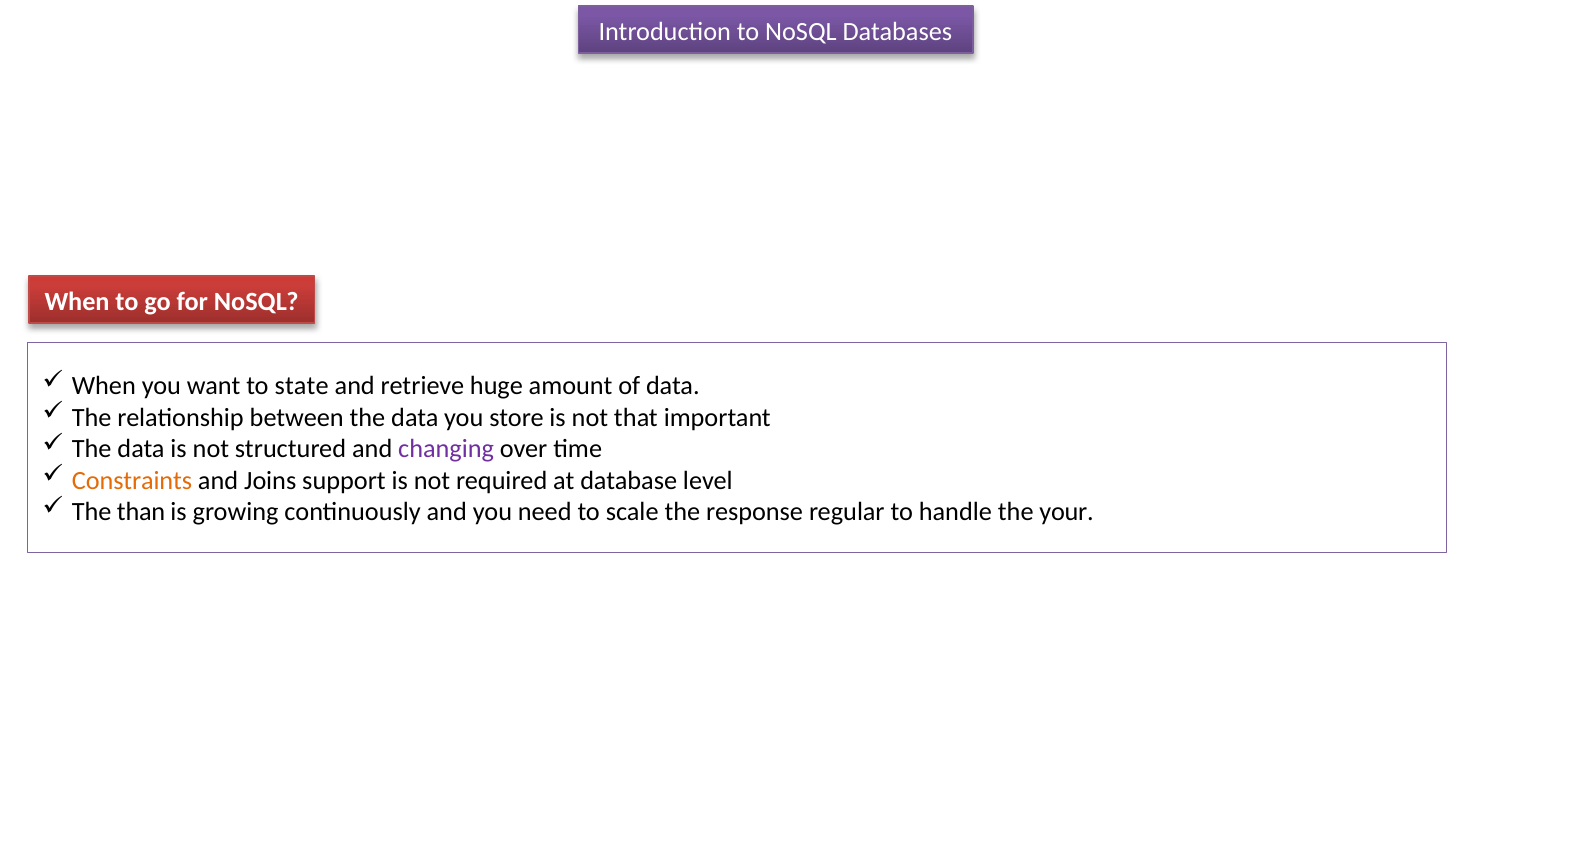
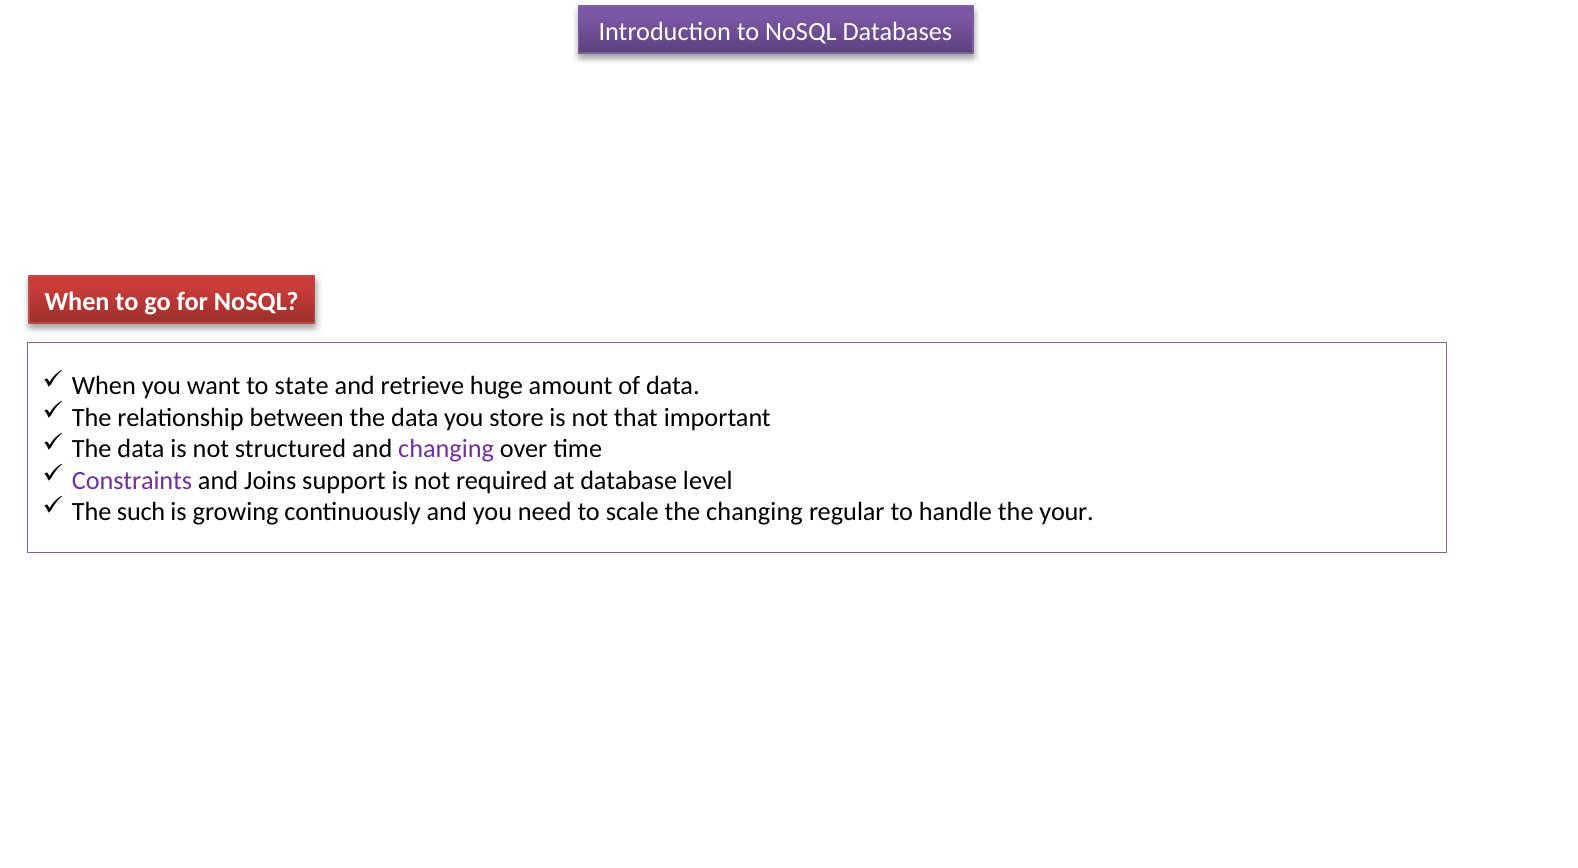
Constraints colour: orange -> purple
than: than -> such
the response: response -> changing
